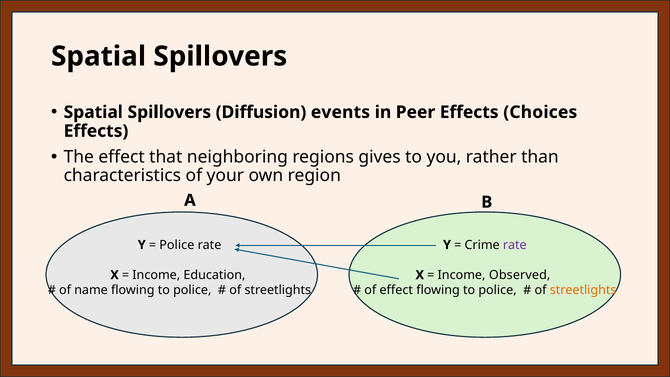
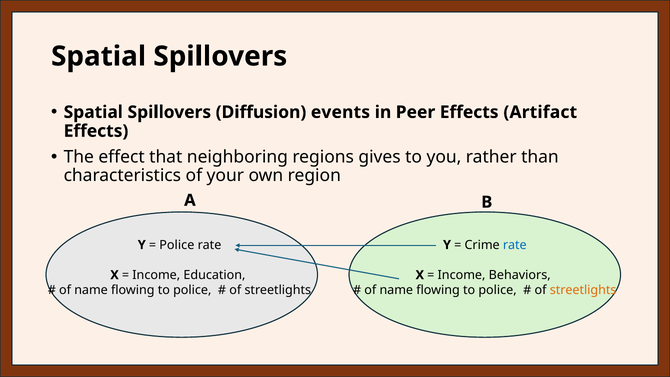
Choices: Choices -> Artifact
rate at (515, 245) colour: purple -> blue
Observed: Observed -> Behaviors
effect at (396, 290): effect -> name
